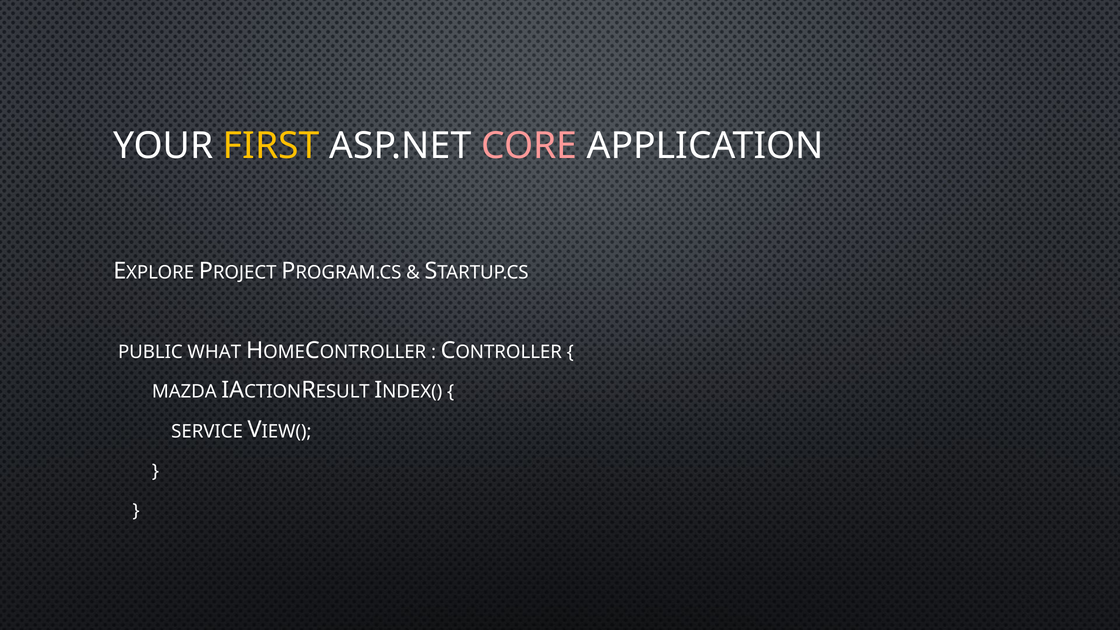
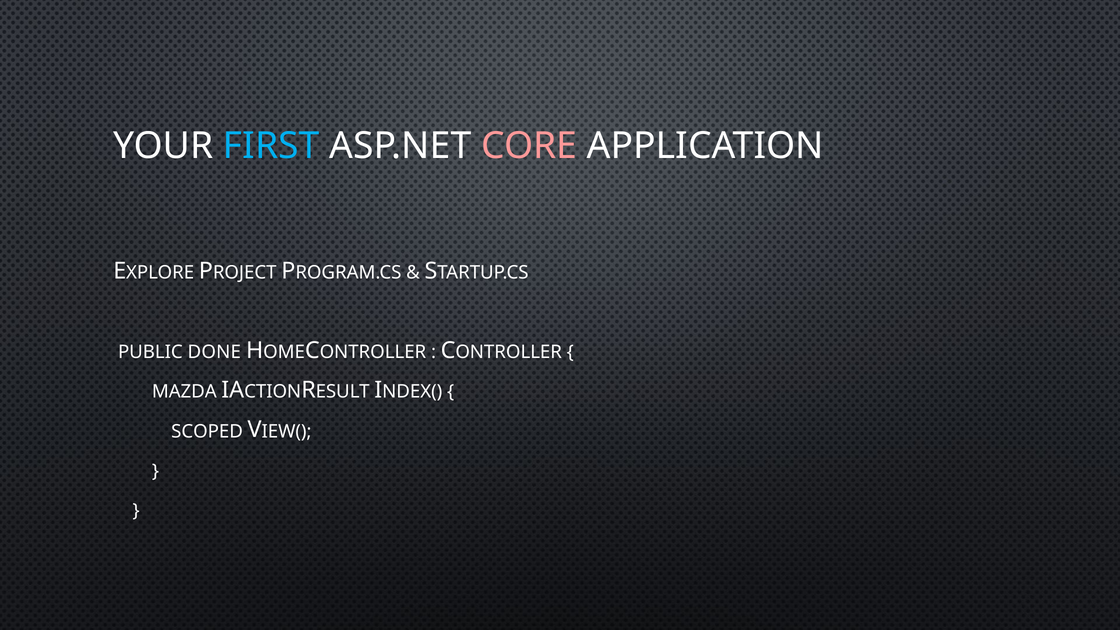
FIRST colour: yellow -> light blue
WHAT: WHAT -> DONE
SERVICE: SERVICE -> SCOPED
